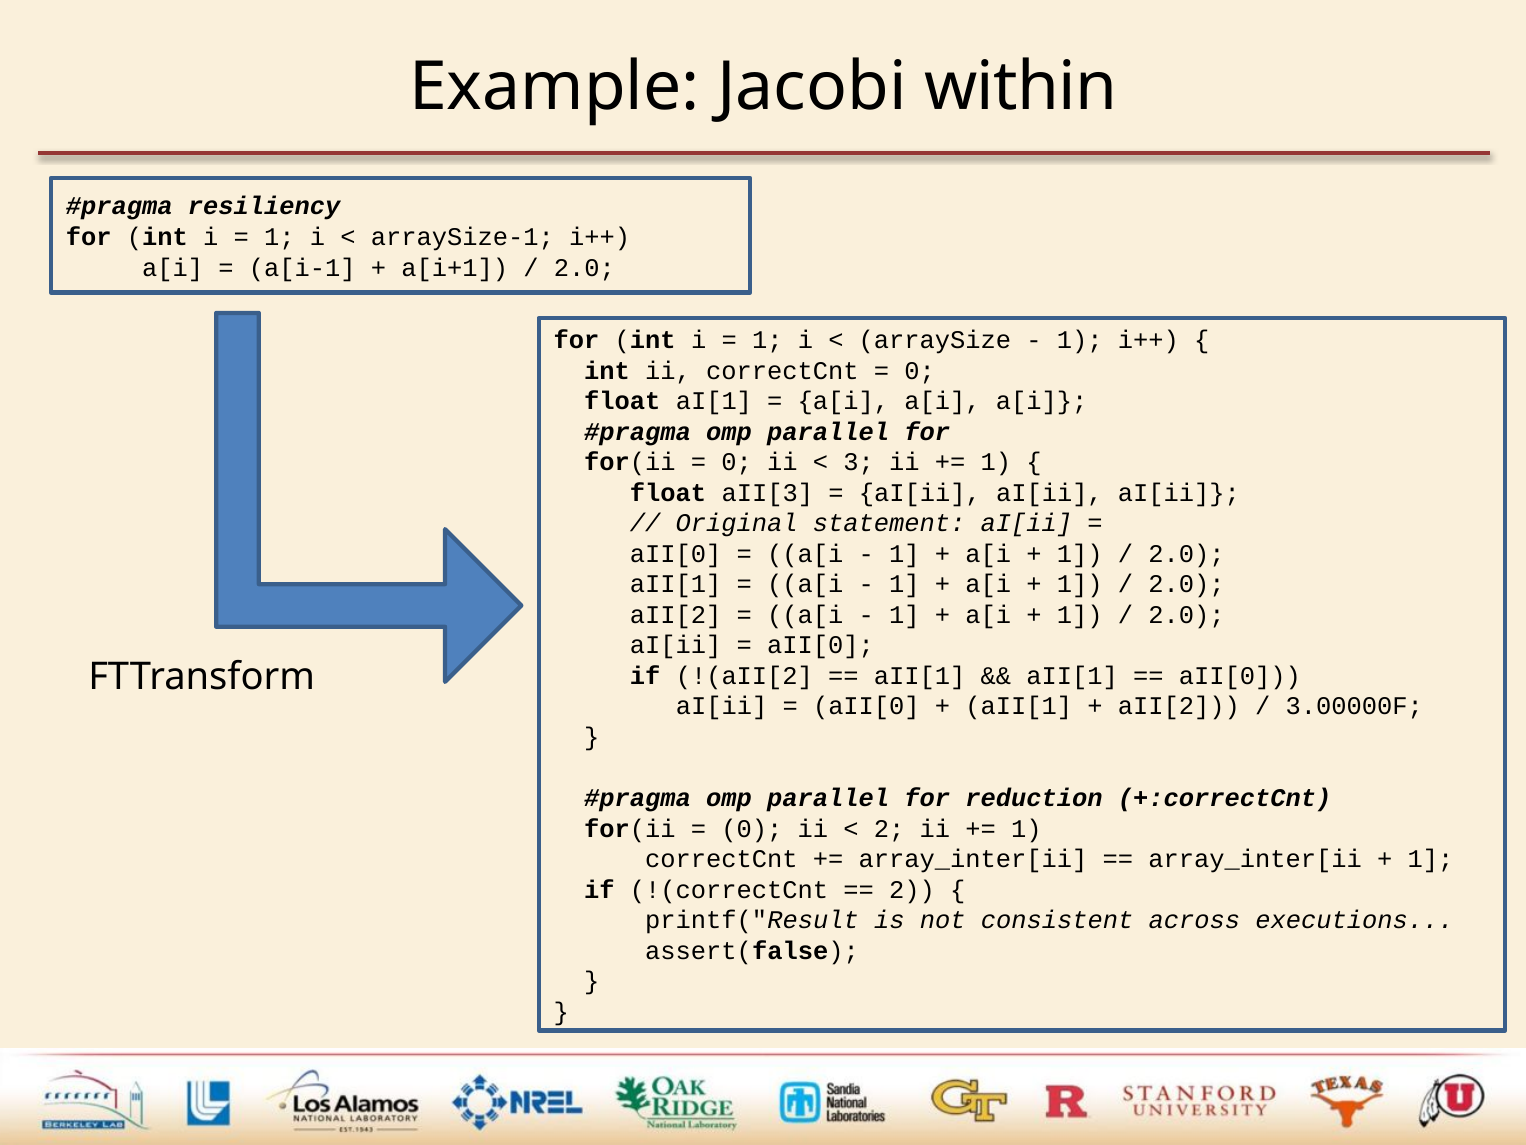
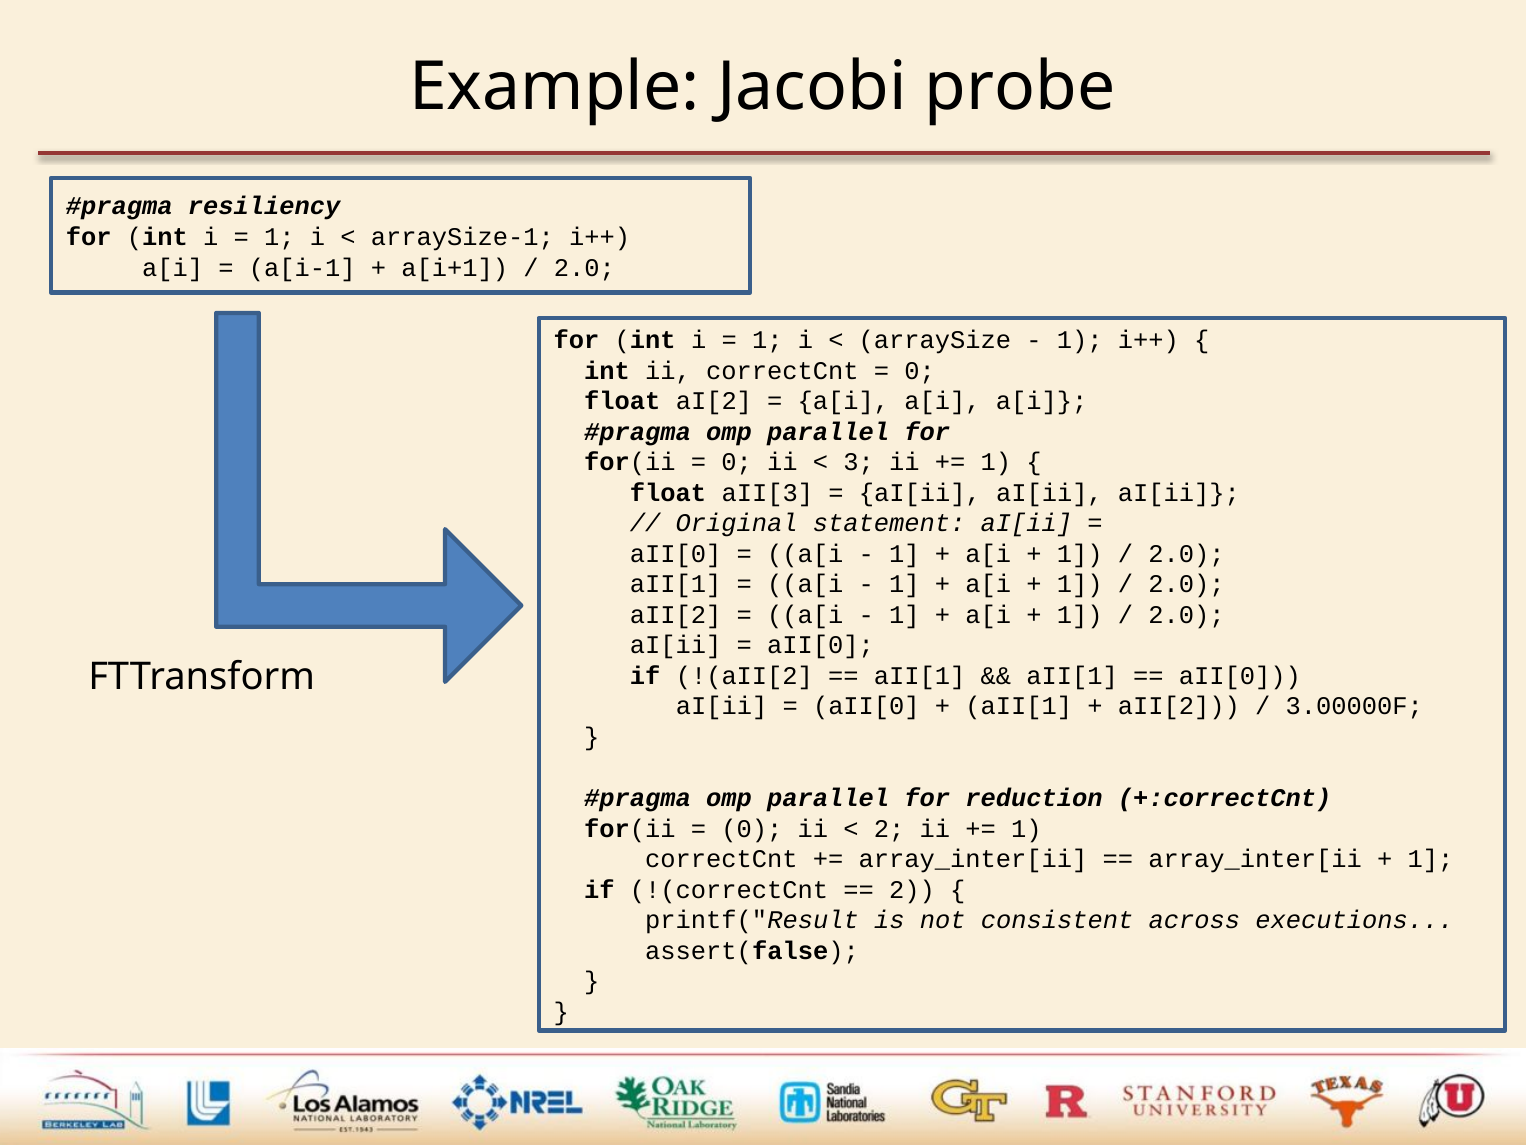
within: within -> probe
aI[1: aI[1 -> aI[2
